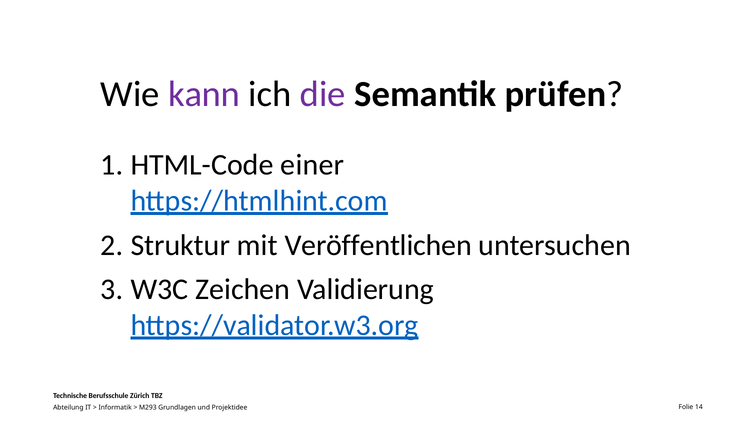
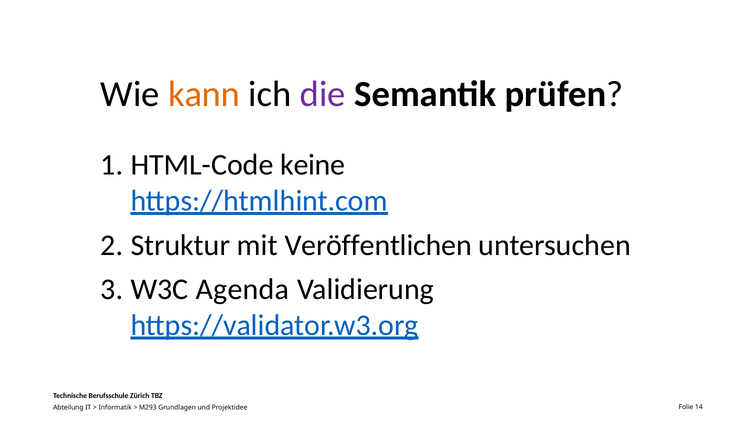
kann colour: purple -> orange
einer: einer -> keine
Zeichen: Zeichen -> Agenda
